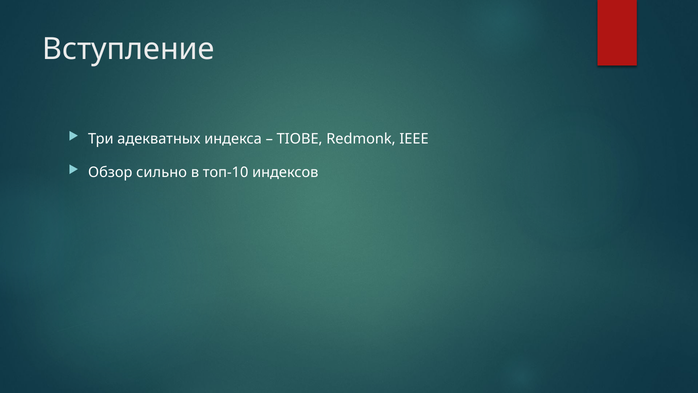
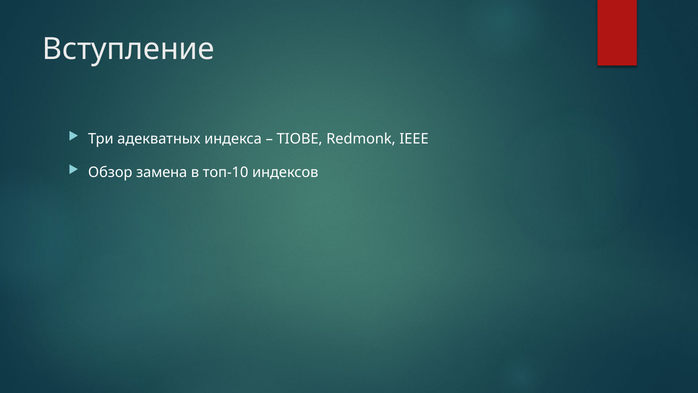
сильно: сильно -> замена
